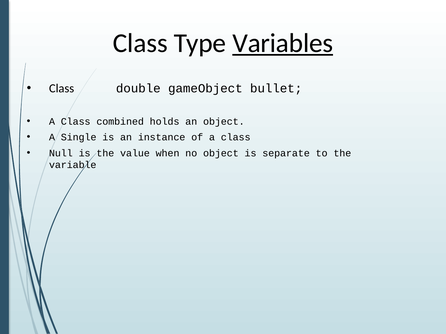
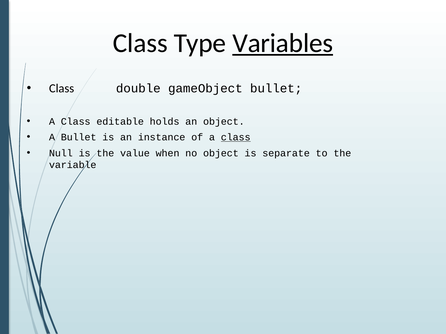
combined: combined -> editable
A Single: Single -> Bullet
class at (236, 137) underline: none -> present
